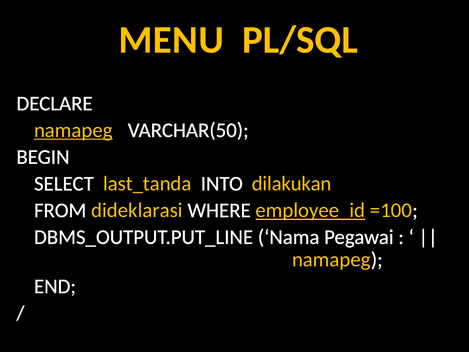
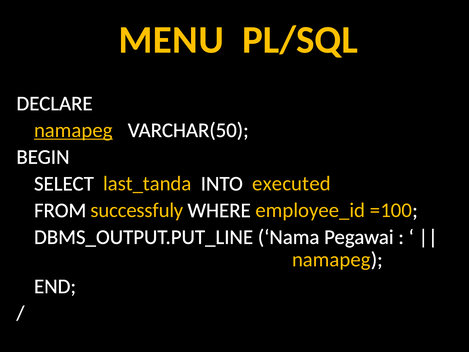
dilakukan: dilakukan -> executed
dideklarasi: dideklarasi -> successfuly
employee_id underline: present -> none
